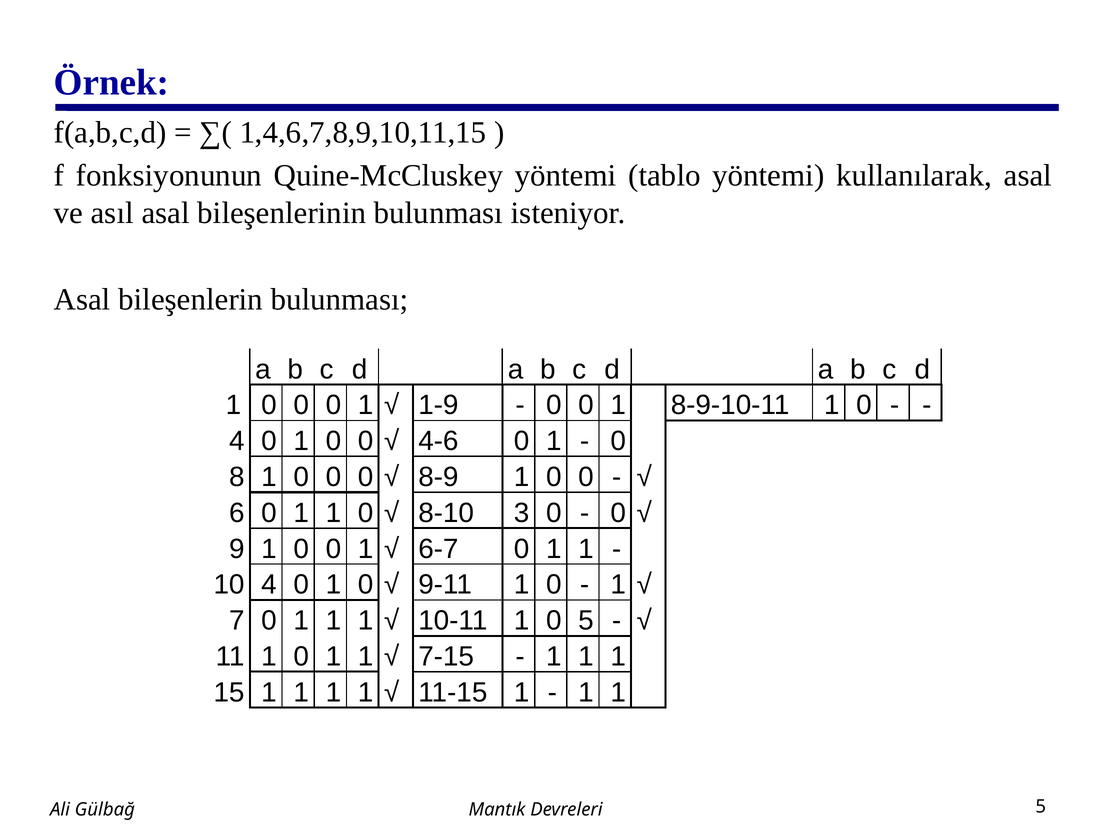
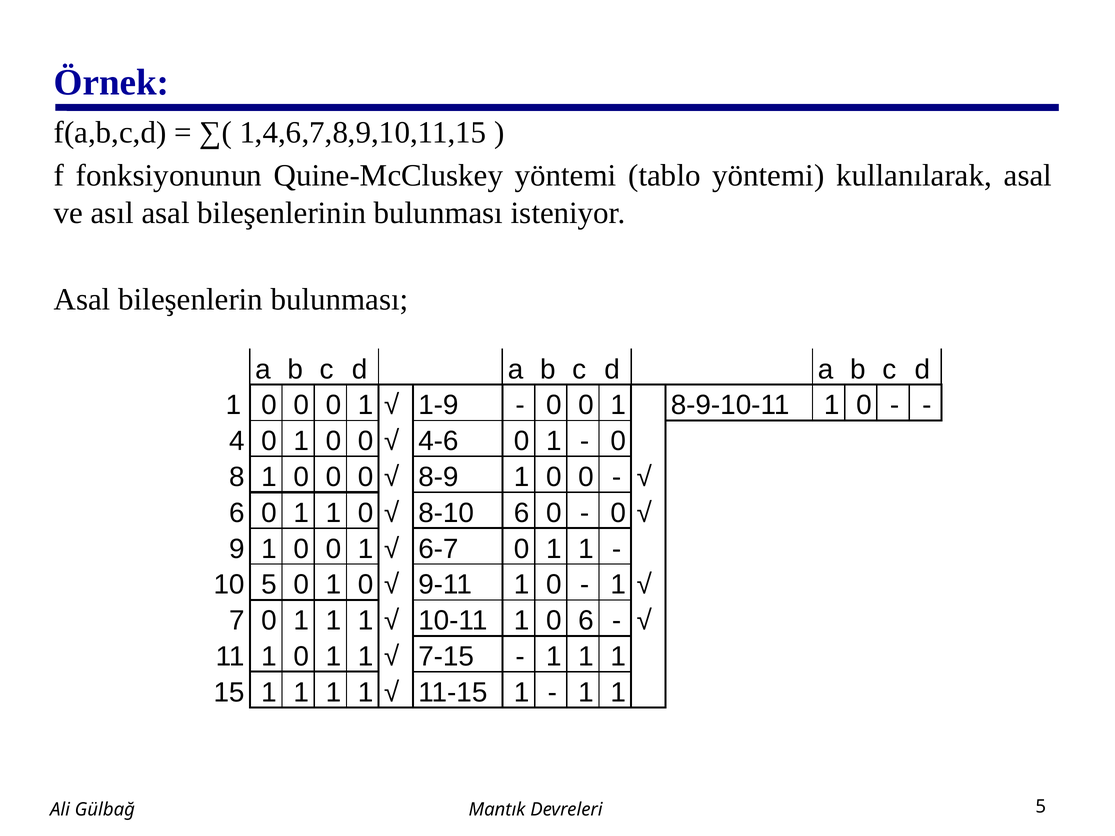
8-10 3: 3 -> 6
10 4: 4 -> 5
0 5: 5 -> 6
